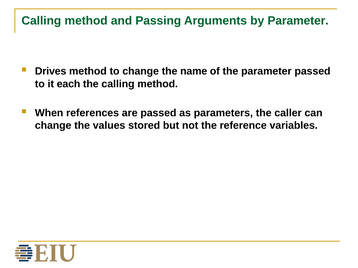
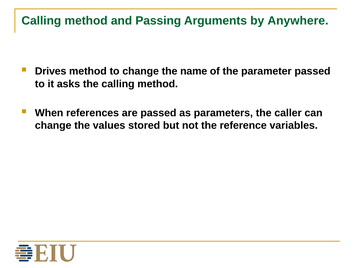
by Parameter: Parameter -> Anywhere
each: each -> asks
